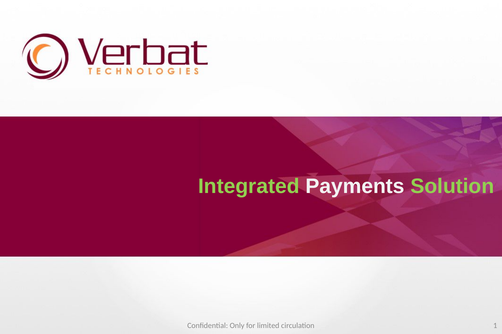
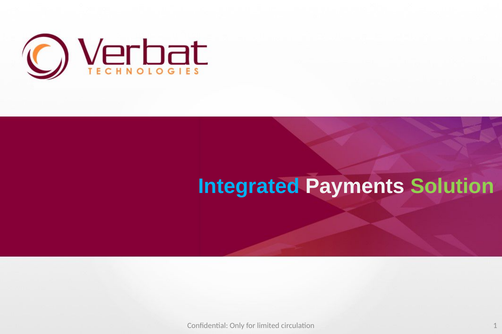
Integrated colour: light green -> light blue
